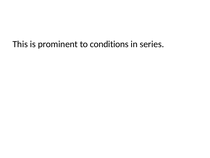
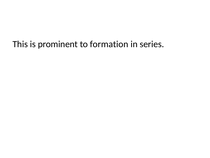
conditions: conditions -> formation
